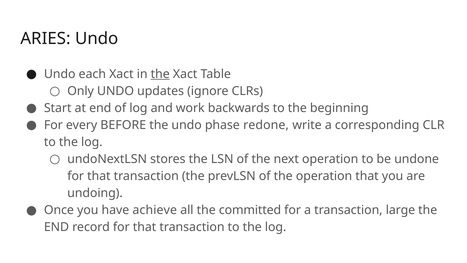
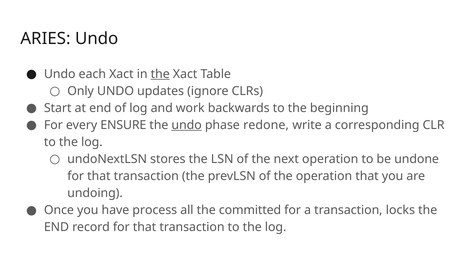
BEFORE: BEFORE -> ENSURE
undo at (187, 125) underline: none -> present
achieve: achieve -> process
large: large -> locks
